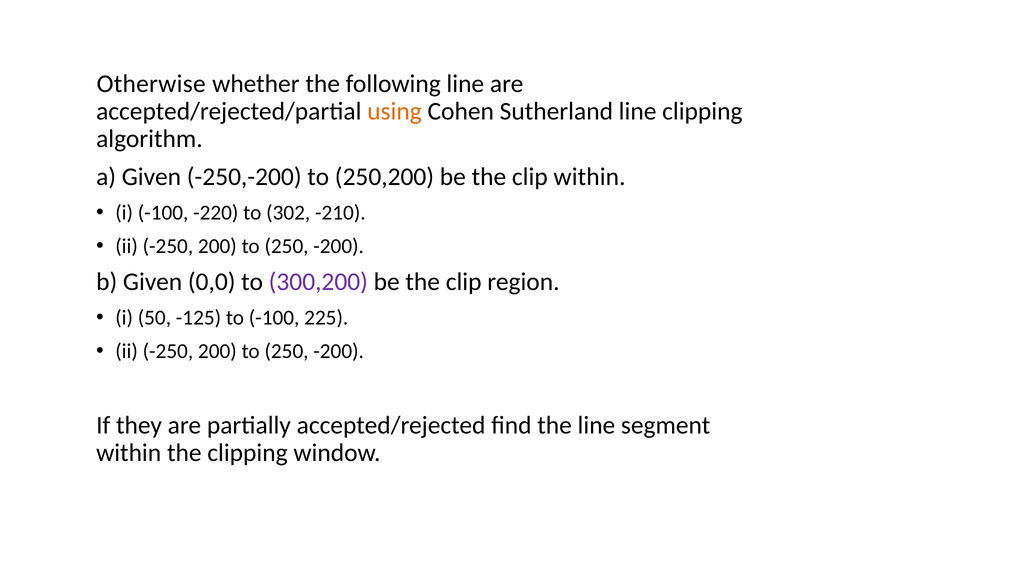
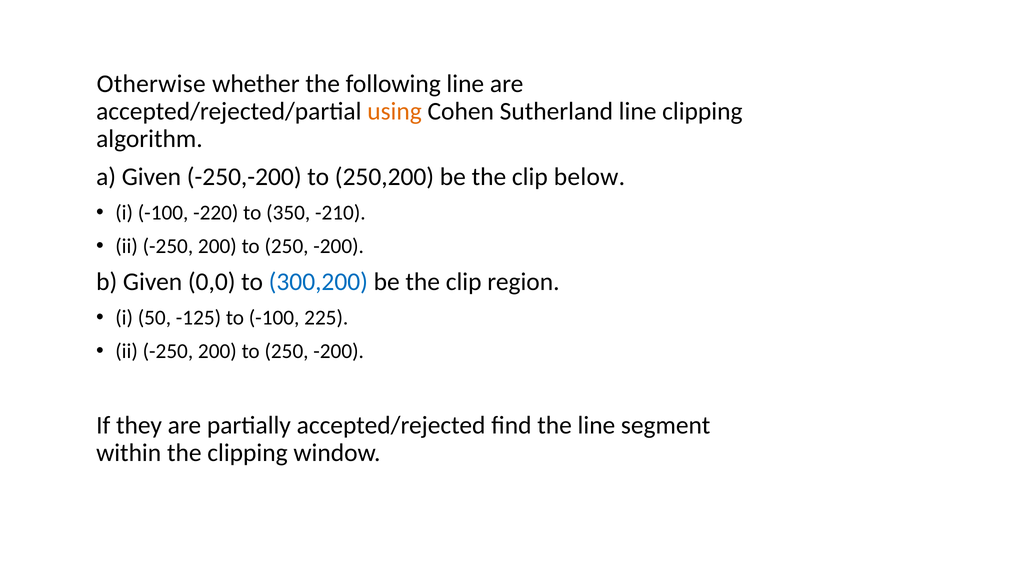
clip within: within -> below
302: 302 -> 350
300,200 colour: purple -> blue
